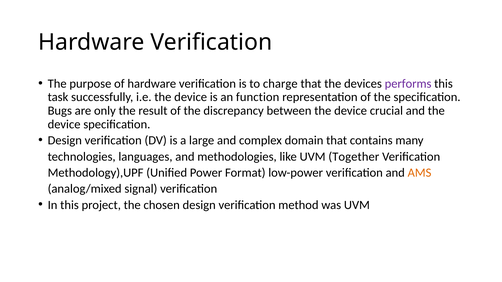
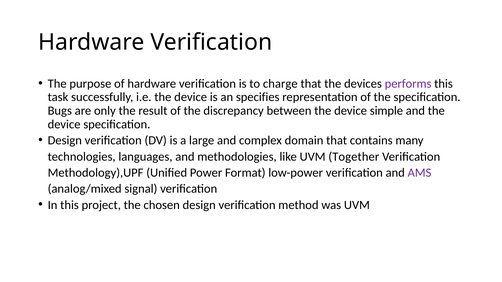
function: function -> specifies
crucial: crucial -> simple
AMS colour: orange -> purple
